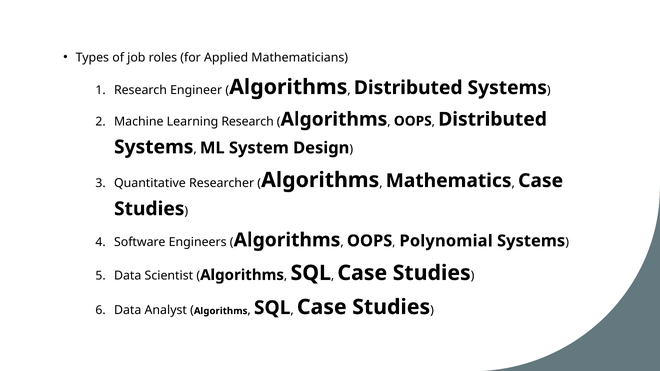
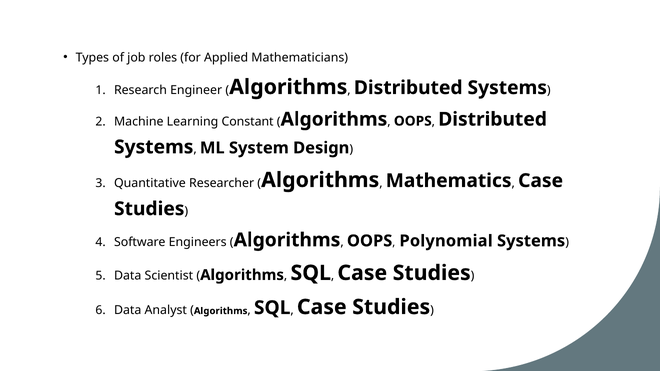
Learning Research: Research -> Constant
